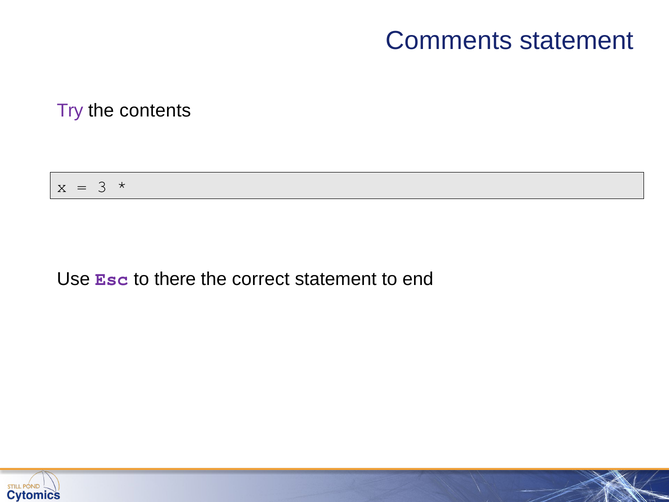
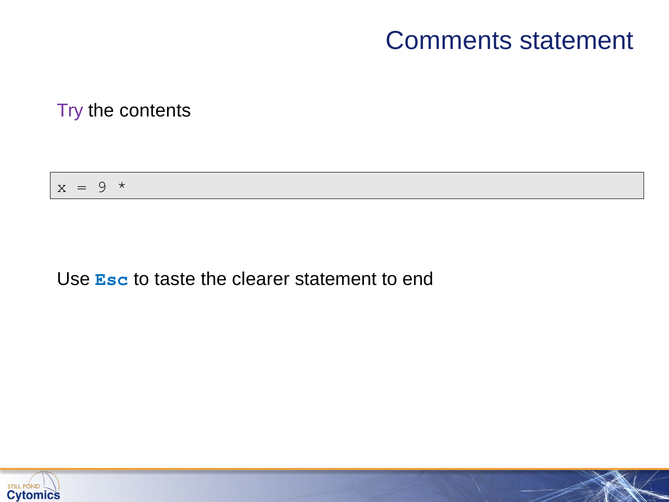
3: 3 -> 9
Esc colour: purple -> blue
there: there -> taste
correct: correct -> clearer
